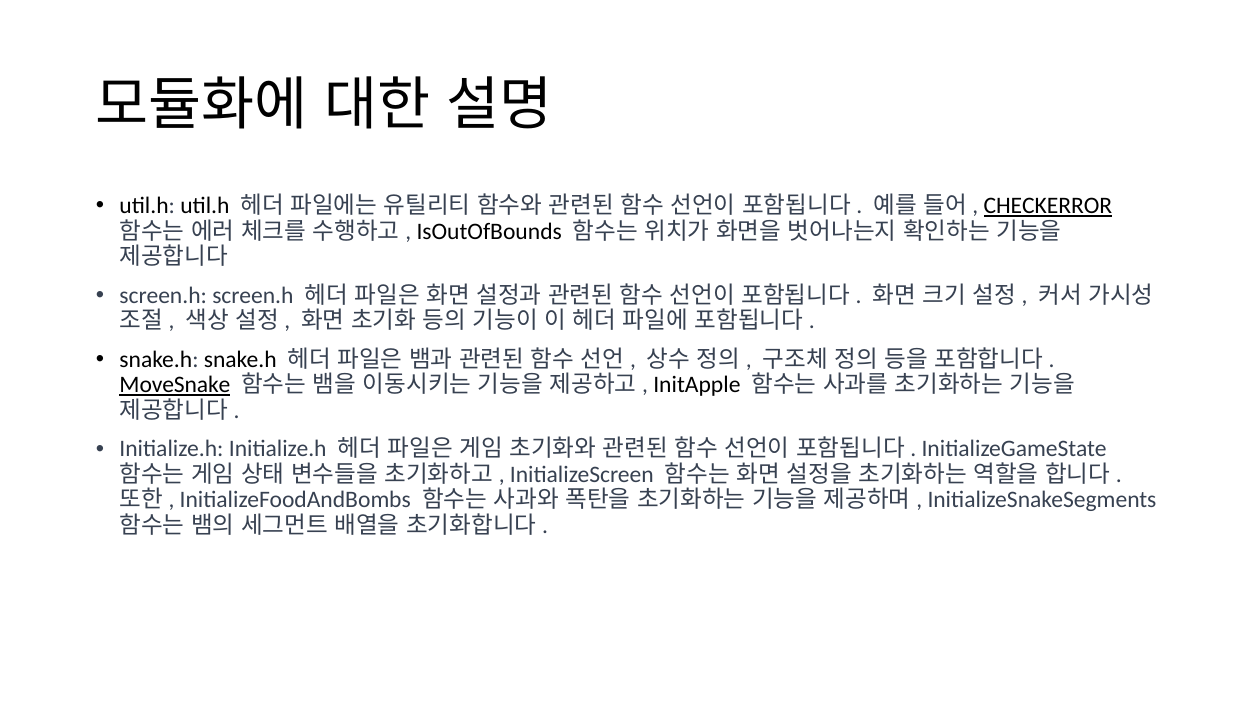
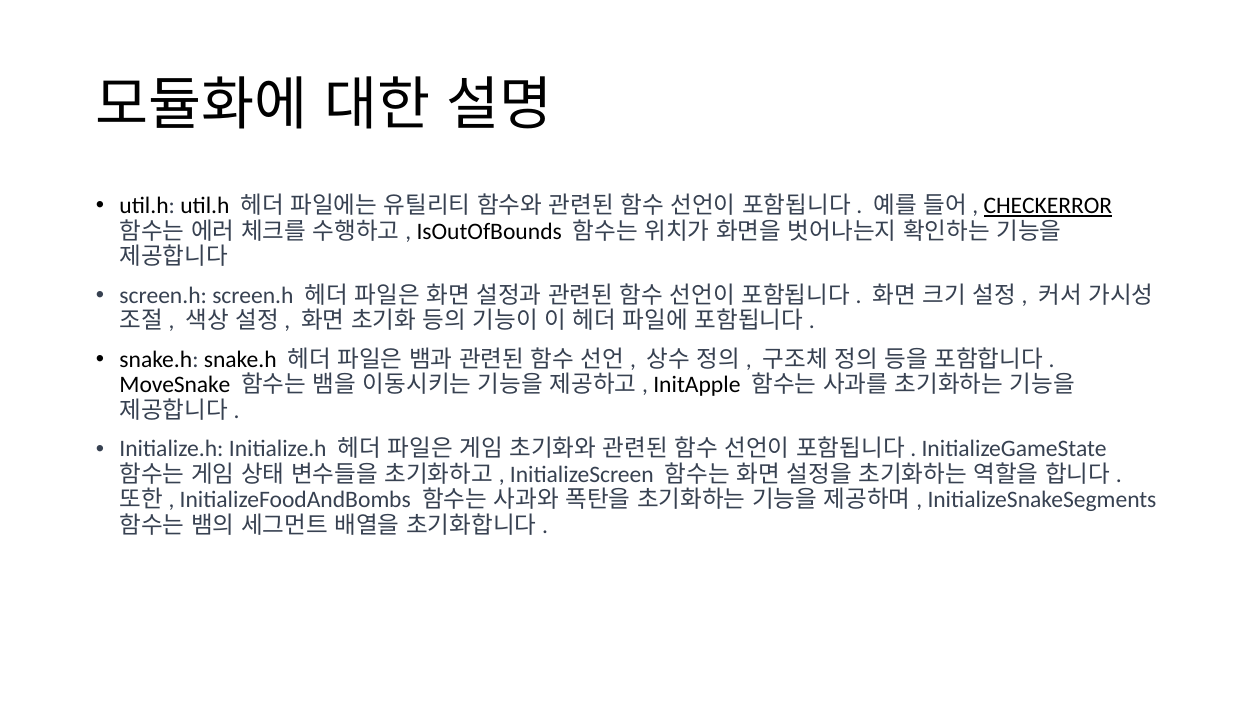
MoveSnake underline: present -> none
